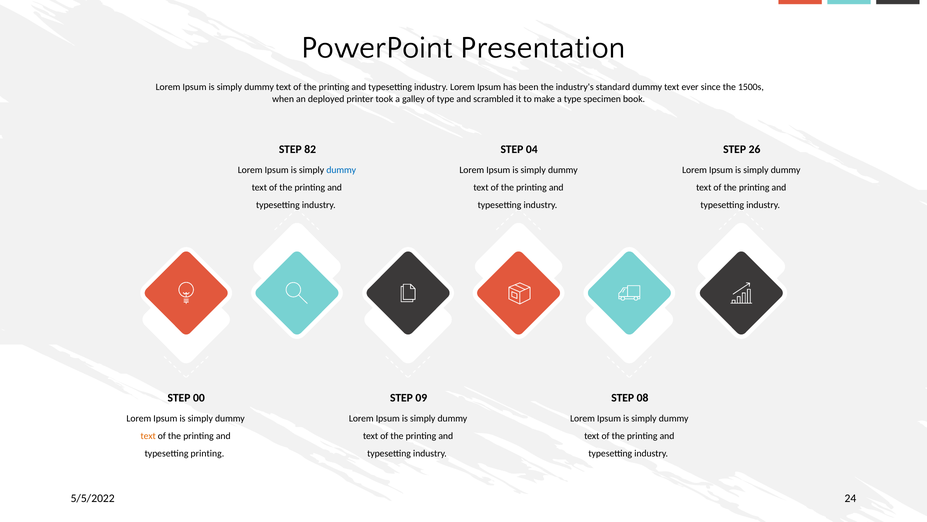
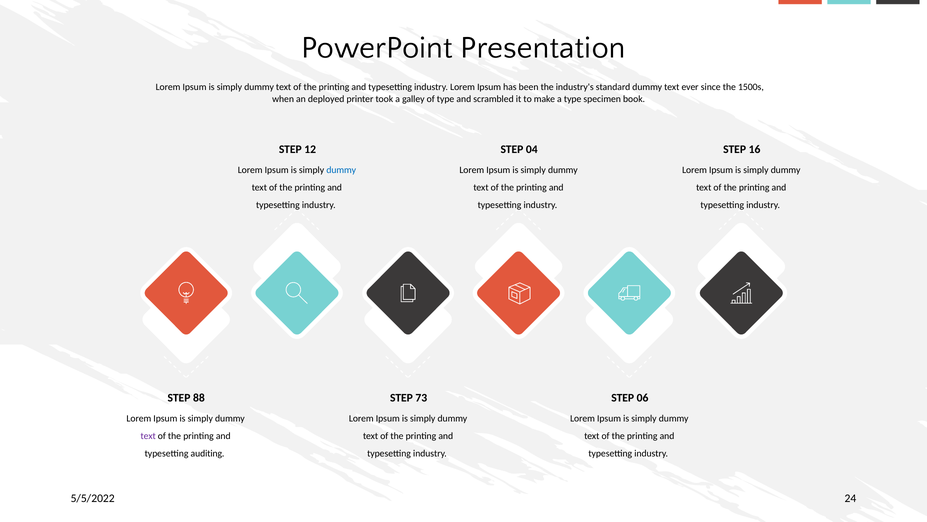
82: 82 -> 12
26: 26 -> 16
00: 00 -> 88
09: 09 -> 73
08: 08 -> 06
text at (148, 436) colour: orange -> purple
typesetting printing: printing -> auditing
